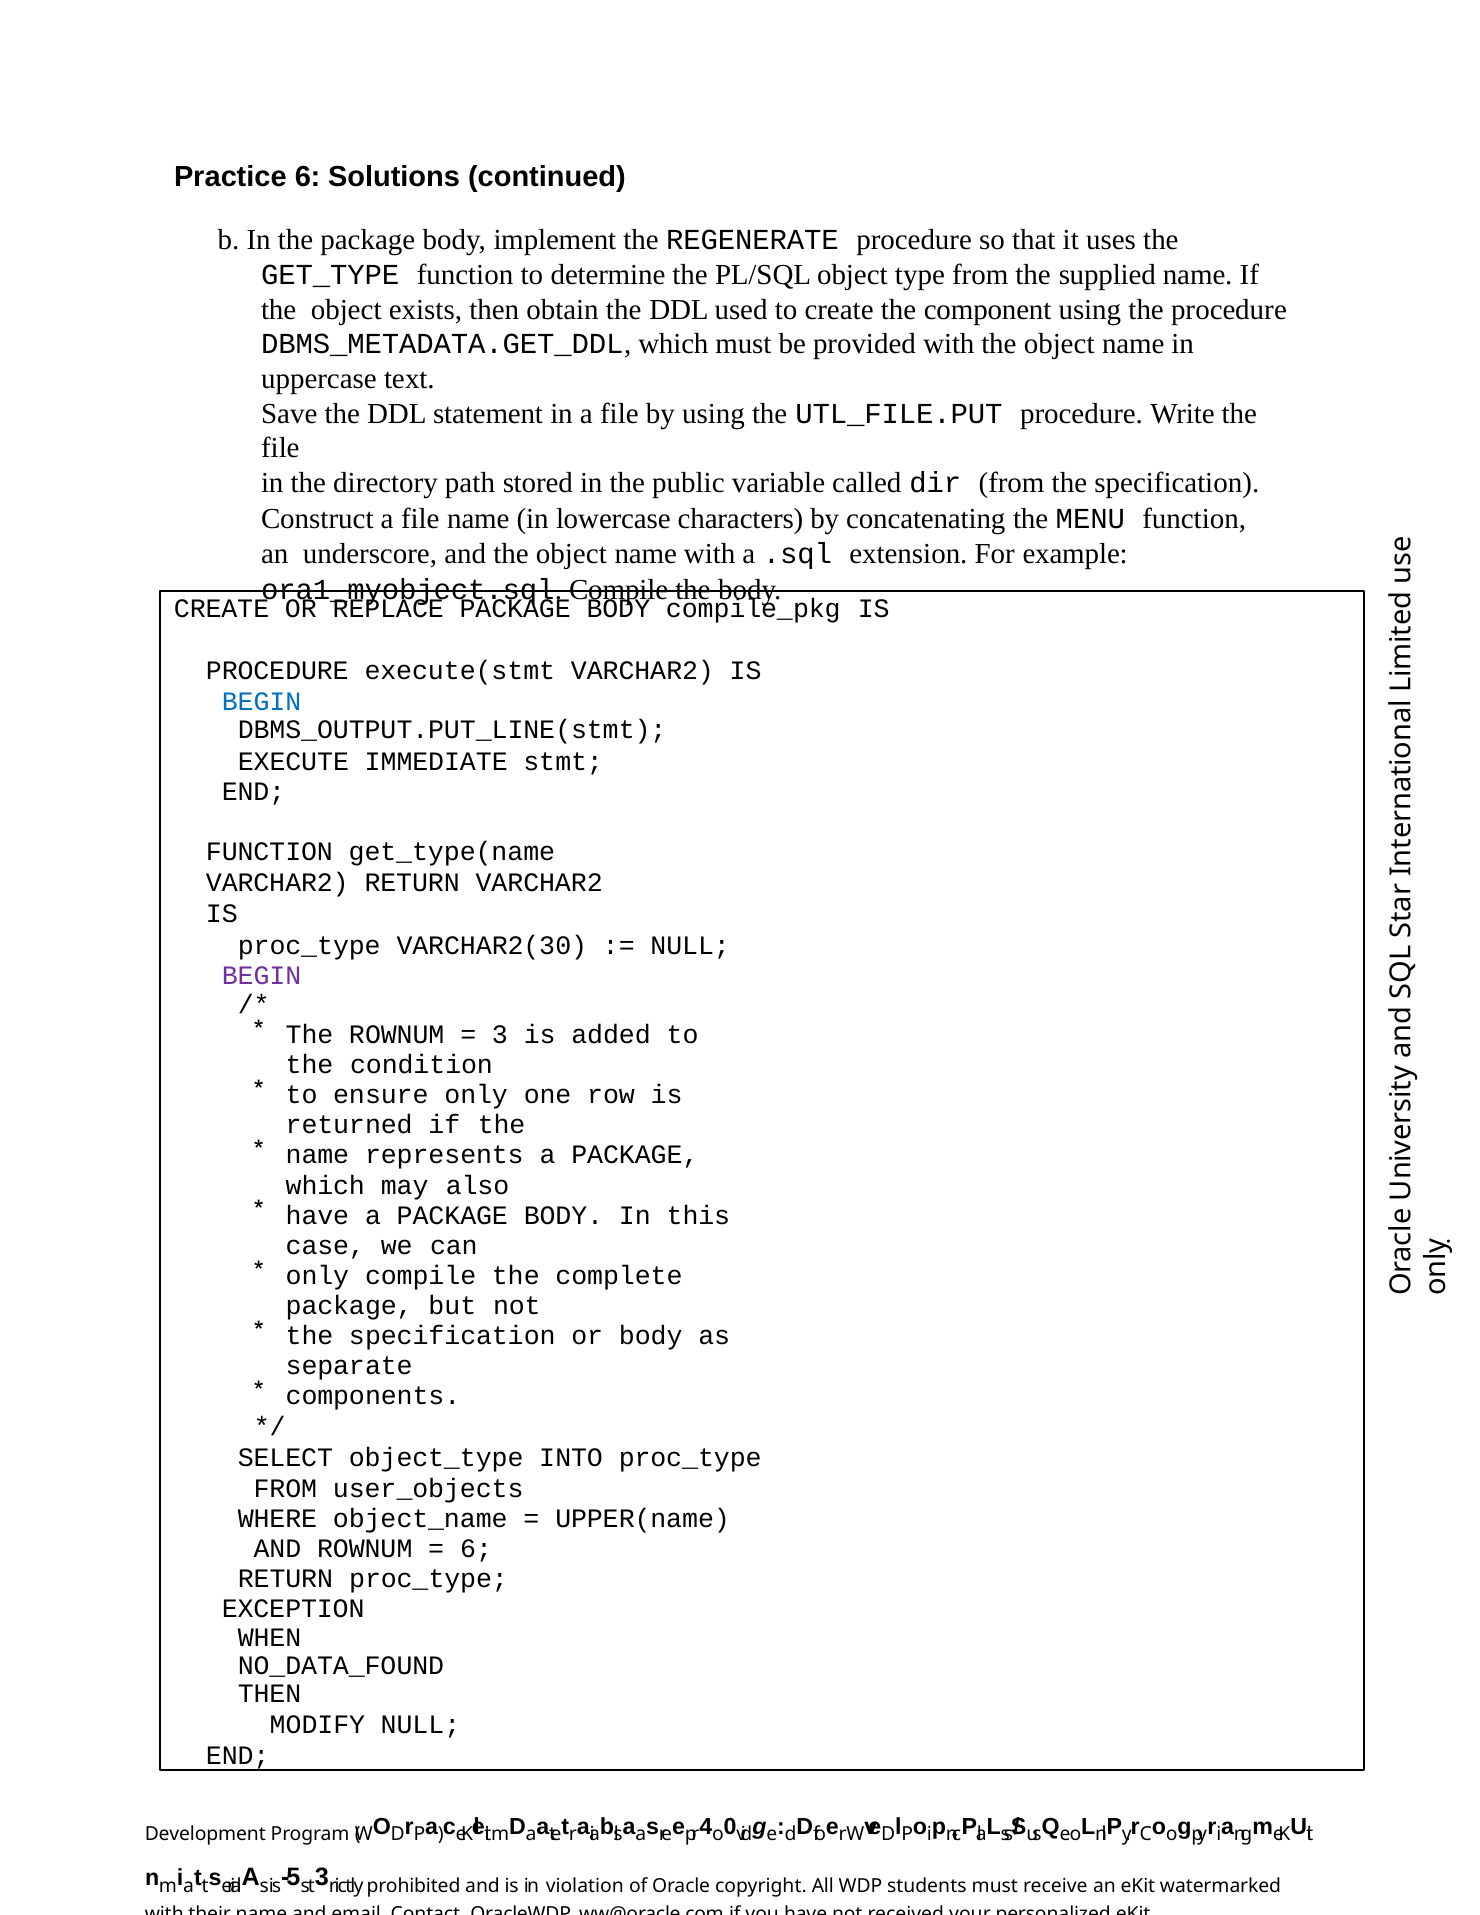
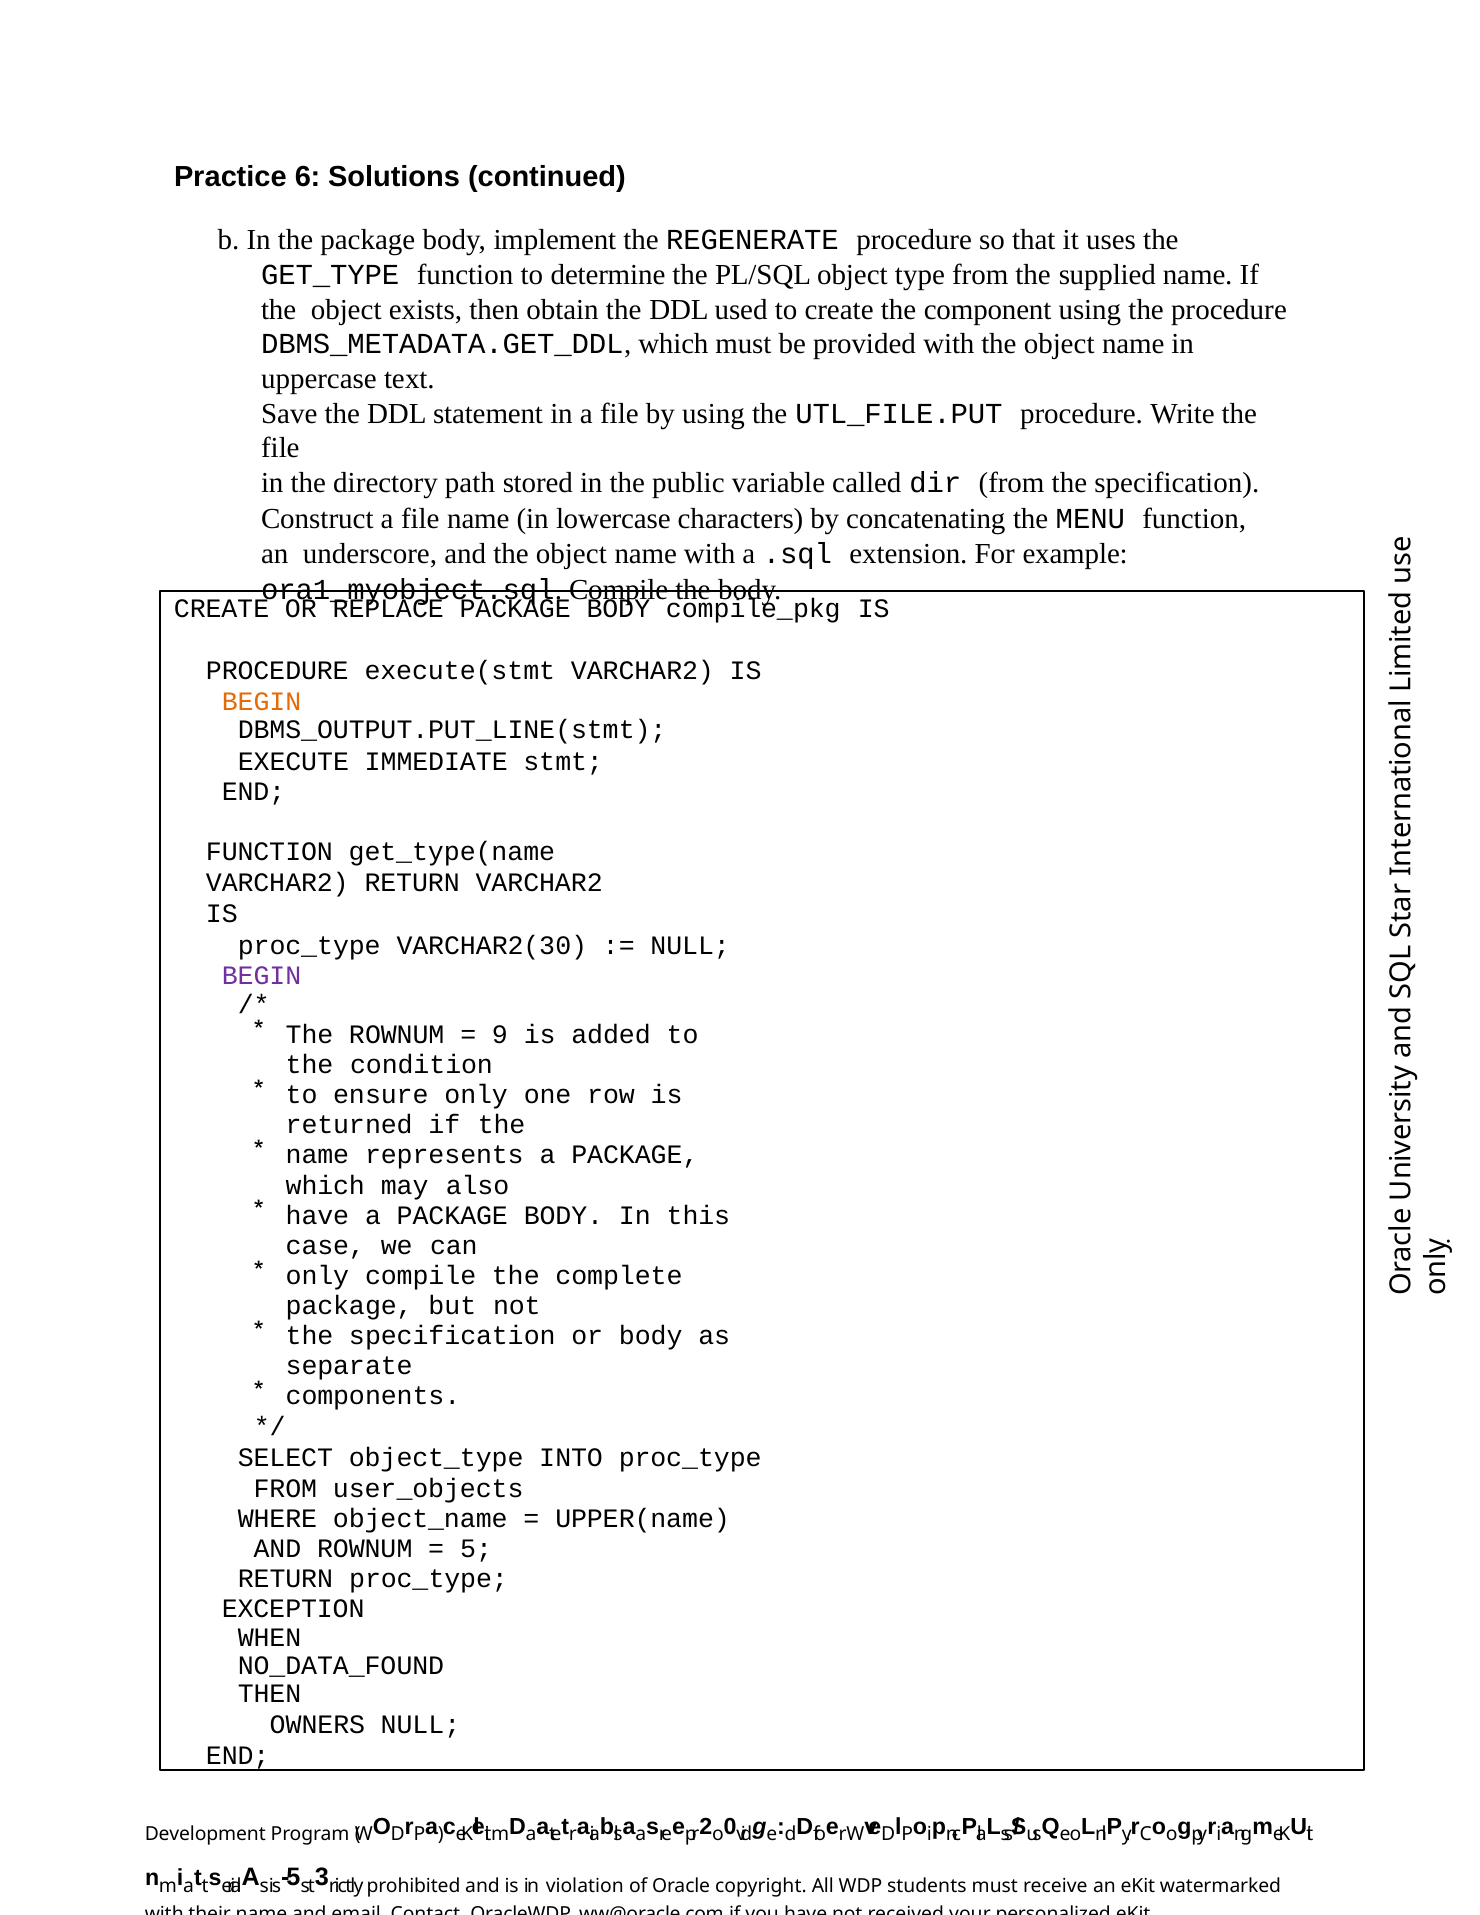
BEGIN at (262, 701) colour: blue -> orange
3 at (500, 1035): 3 -> 9
6 at (476, 1548): 6 -> 5
MODIFY: MODIFY -> OWNERS
4: 4 -> 2
